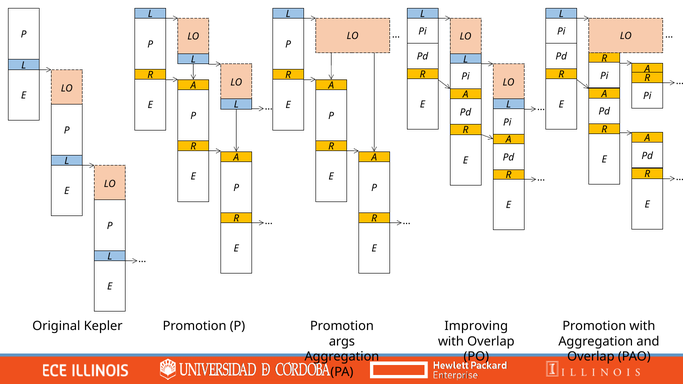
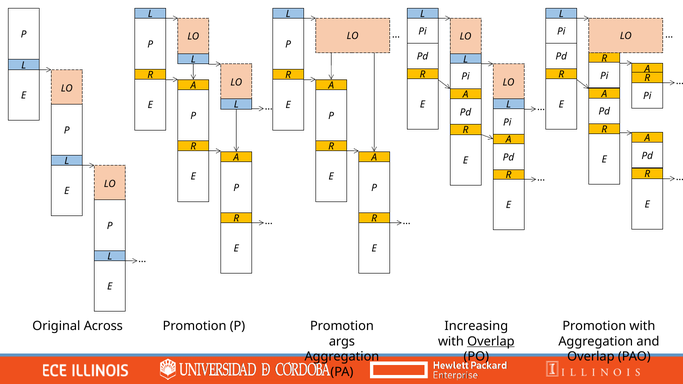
Kepler: Kepler -> Across
Improving: Improving -> Increasing
Overlap at (491, 341) underline: none -> present
